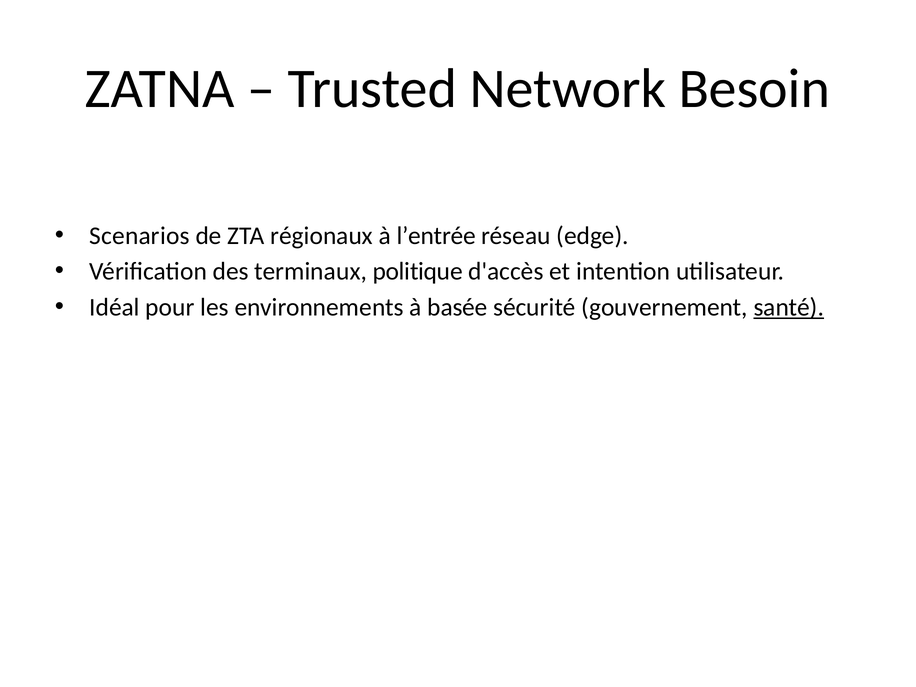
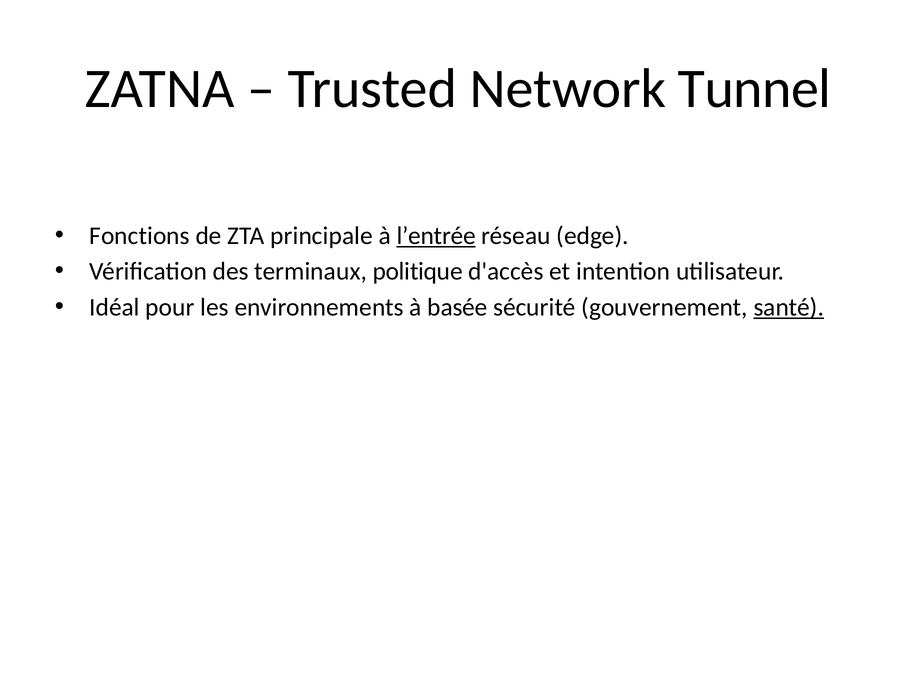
Besoin: Besoin -> Tunnel
Scenarios: Scenarios -> Fonctions
régionaux: régionaux -> principale
l’entrée underline: none -> present
